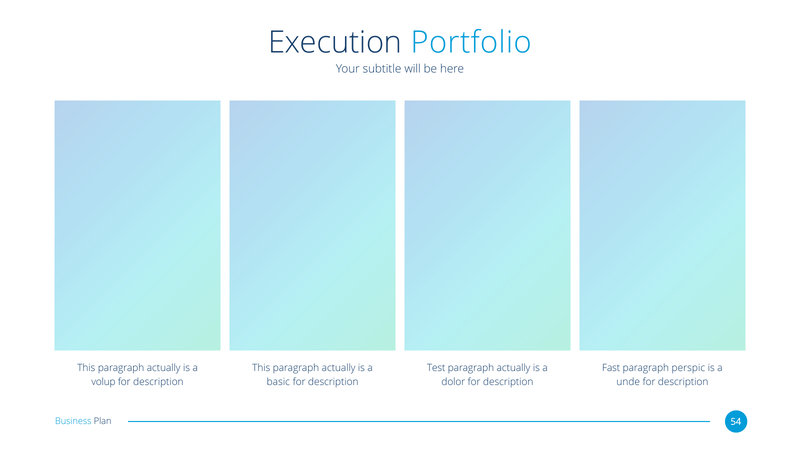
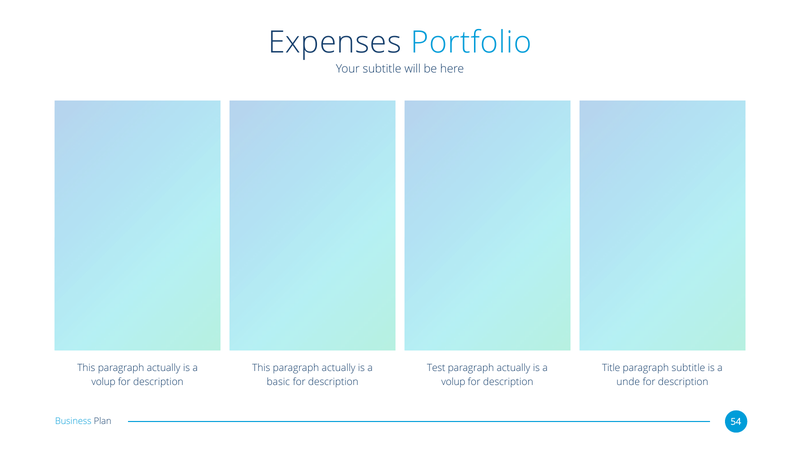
Execution: Execution -> Expenses
Fast: Fast -> Title
paragraph perspic: perspic -> subtitle
dolor at (453, 382): dolor -> volup
